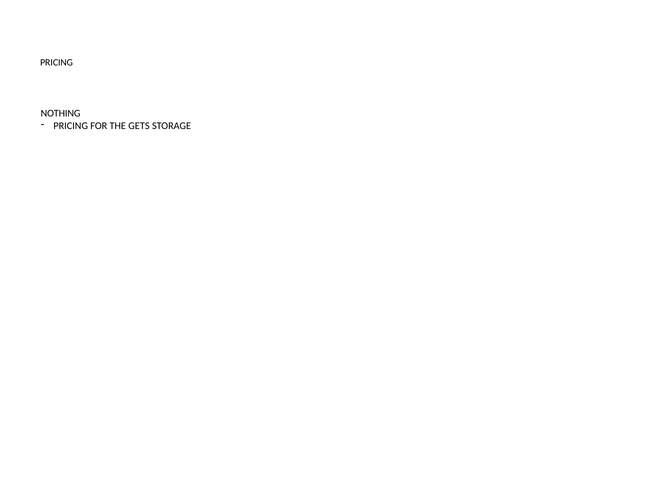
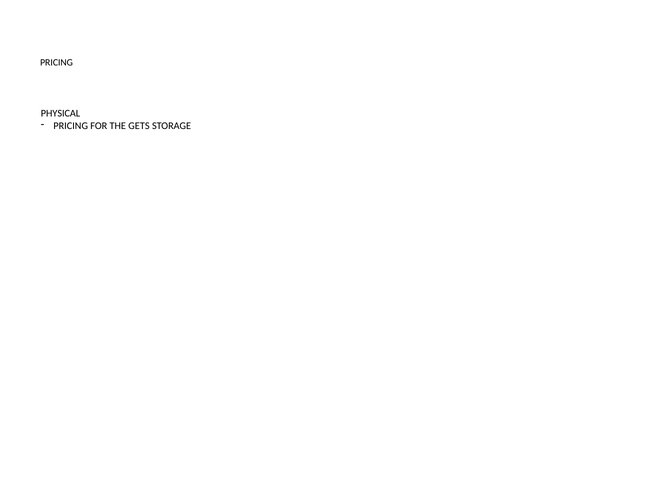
NOTHING: NOTHING -> PHYSICAL
